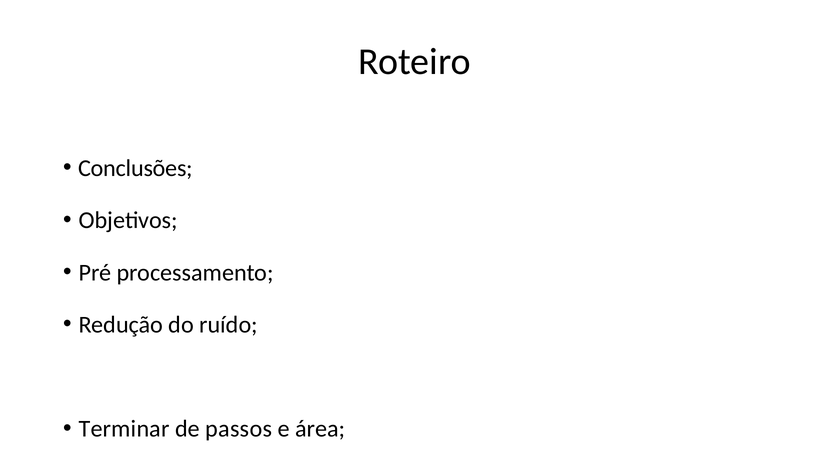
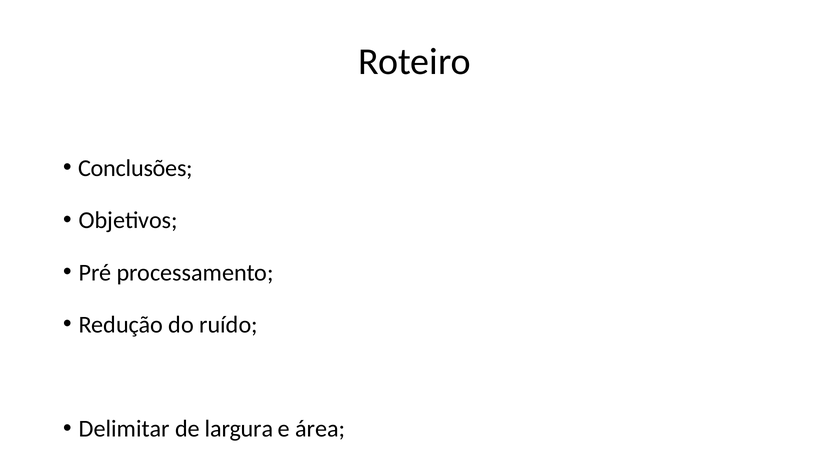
Terminar: Terminar -> Delimitar
de passos: passos -> largura
